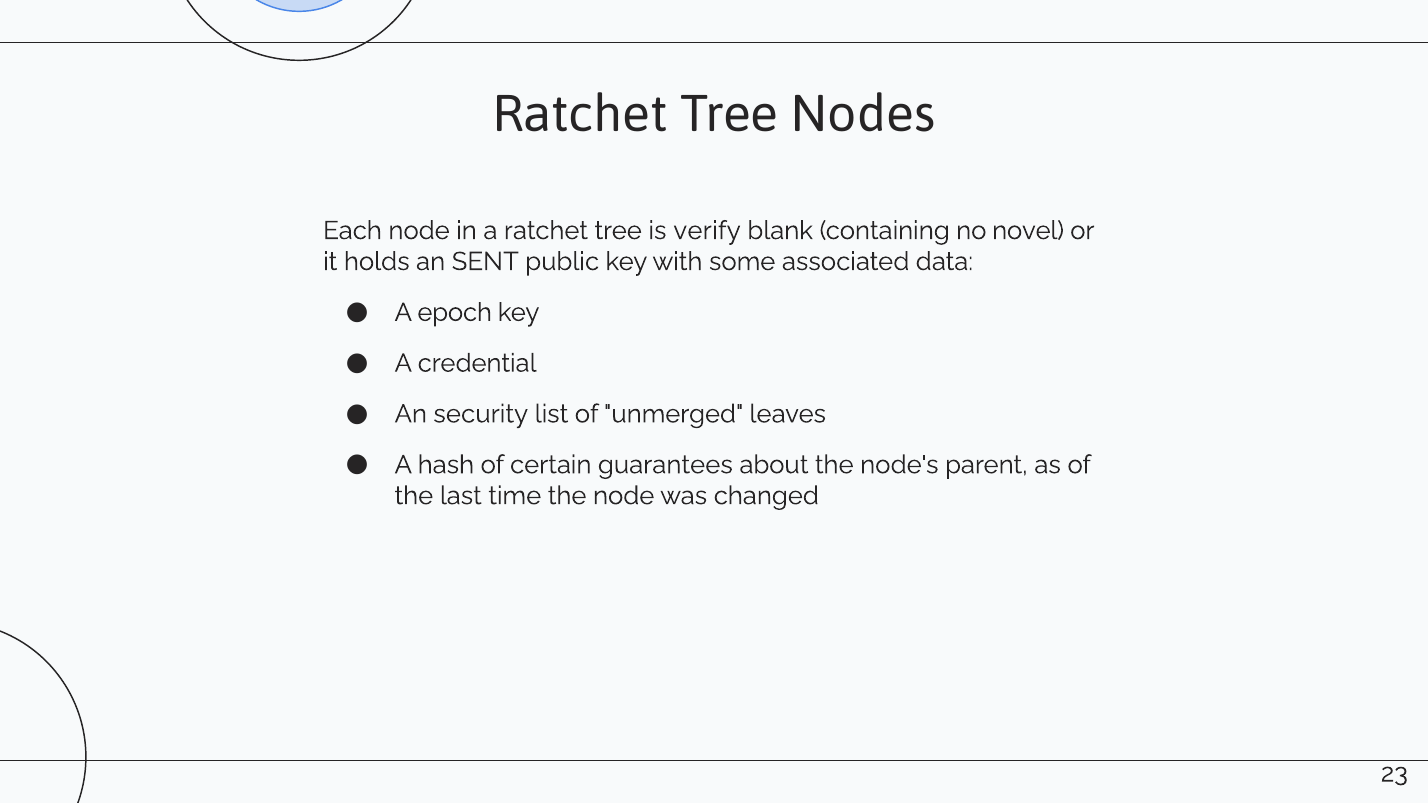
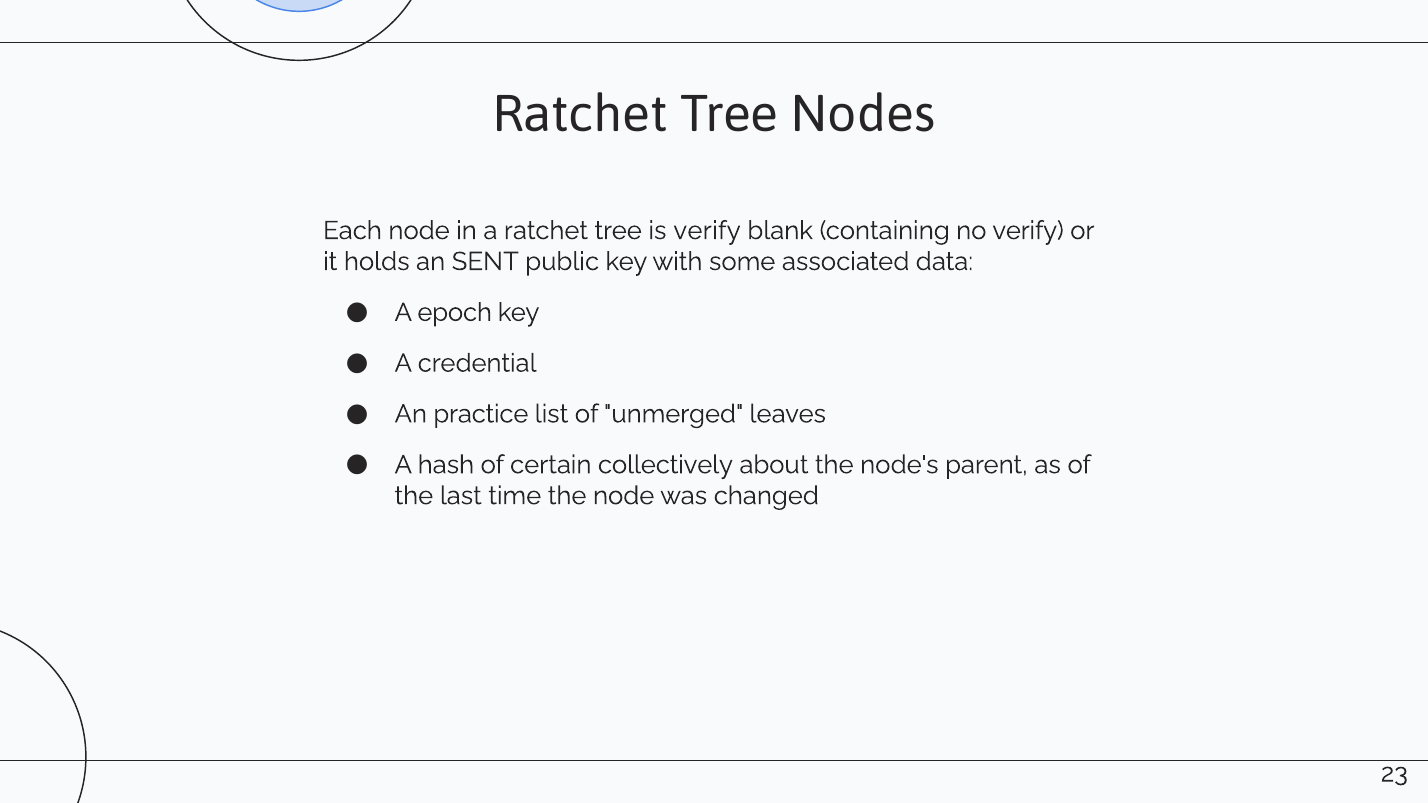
no novel: novel -> verify
security: security -> practice
guarantees: guarantees -> collectively
